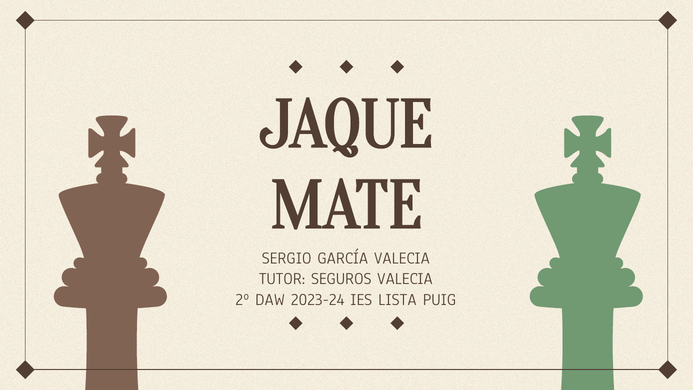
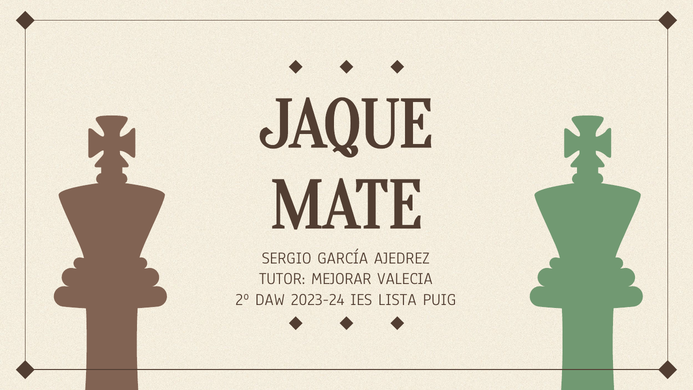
GARCÍA VALECIA: VALECIA -> AJEDREZ
SEGUROS: SEGUROS -> MEJORAR
